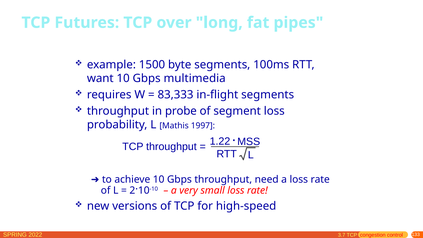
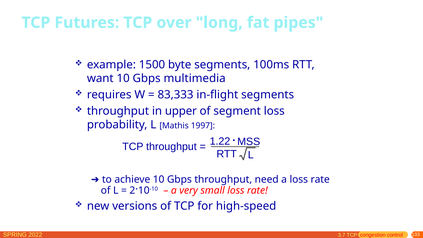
probe: probe -> upper
